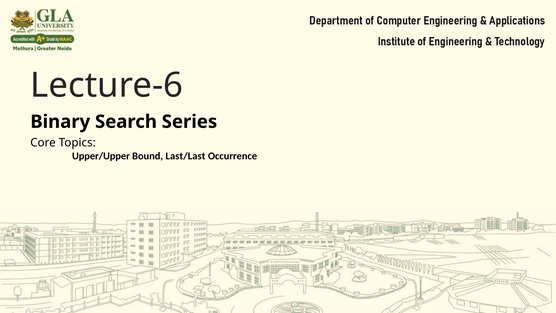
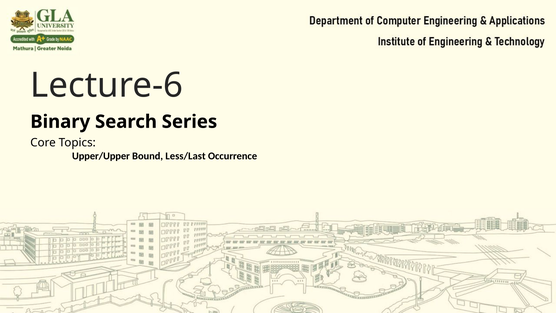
Last/Last: Last/Last -> Less/Last
